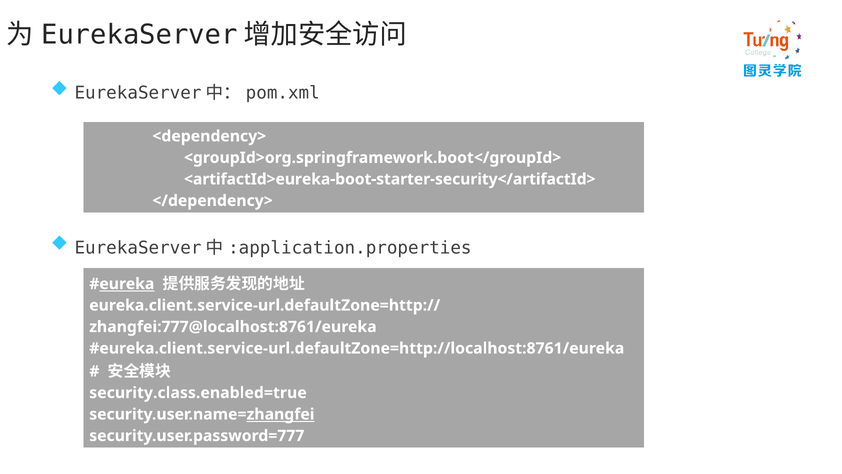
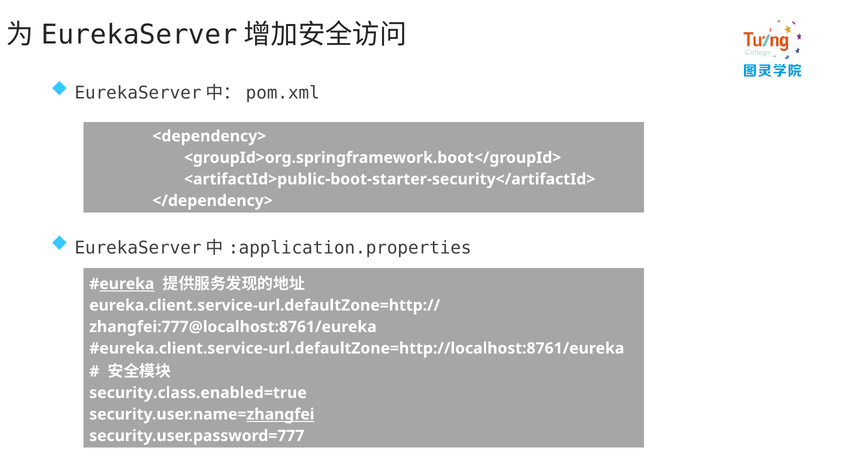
<artifactId>eureka-boot-starter-security</artifactId>: <artifactId>eureka-boot-starter-security</artifactId> -> <artifactId>public-boot-starter-security</artifactId>
